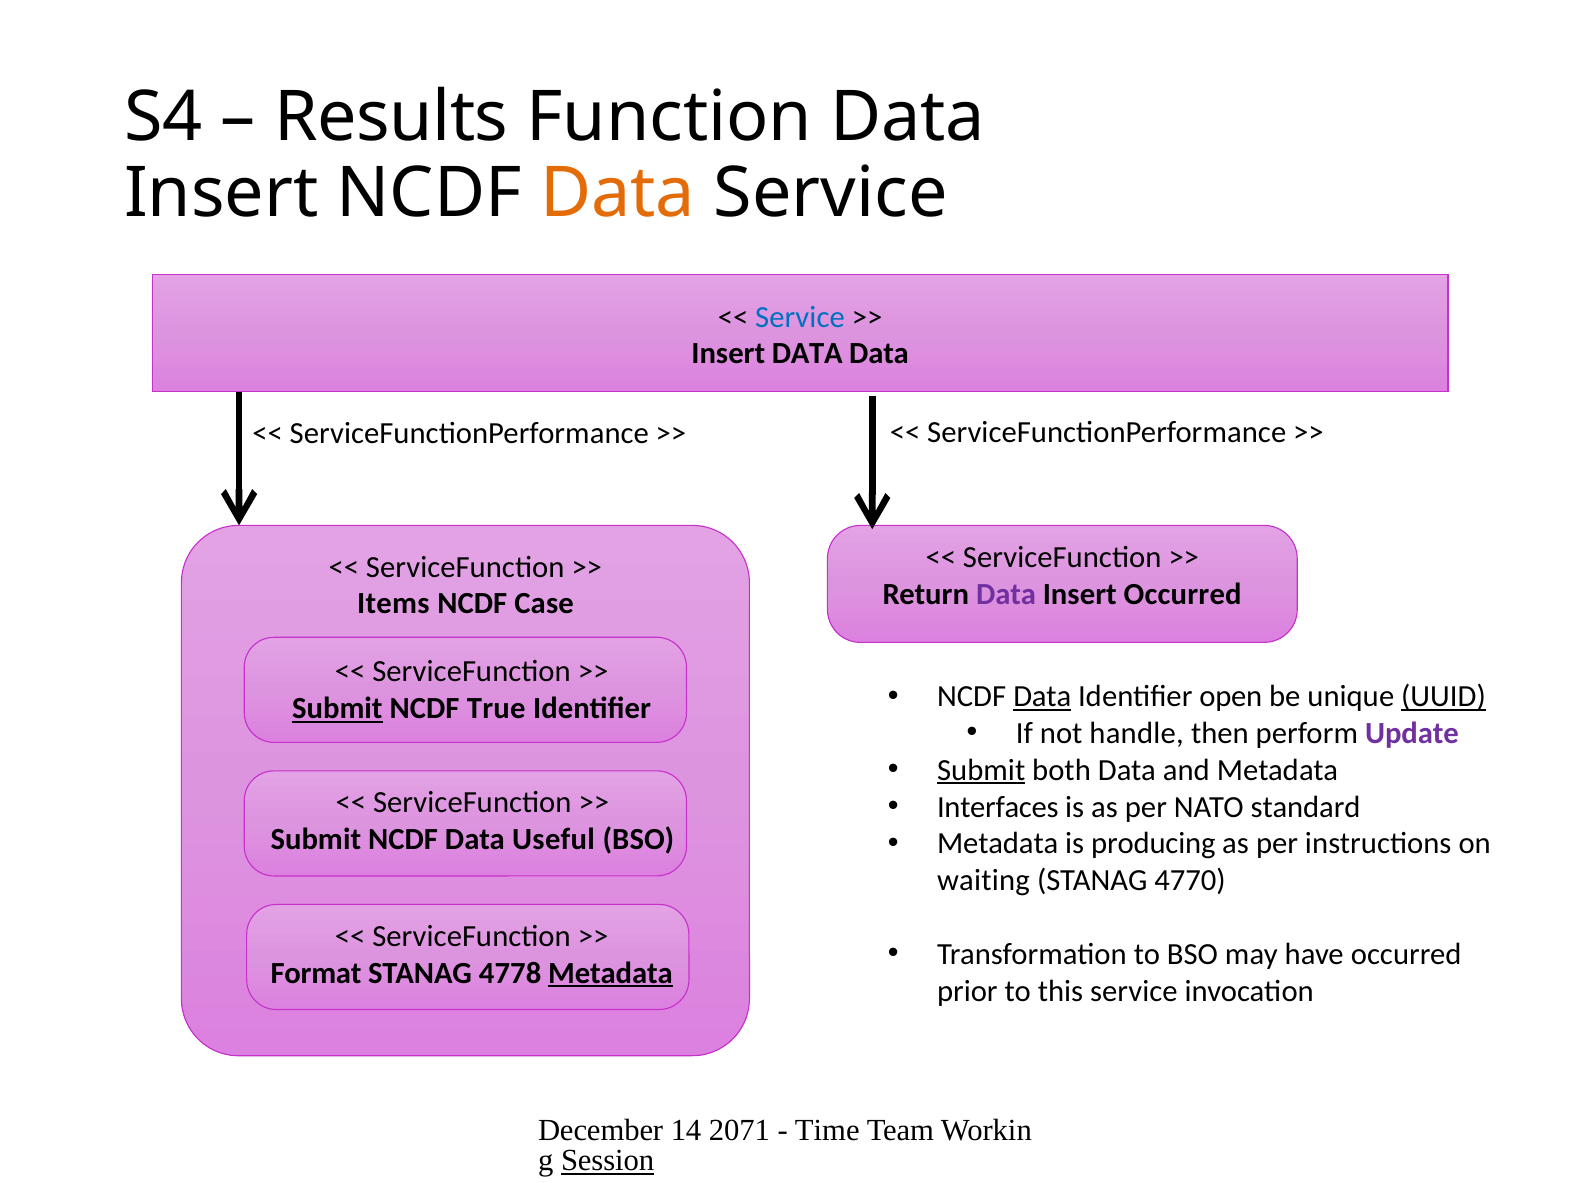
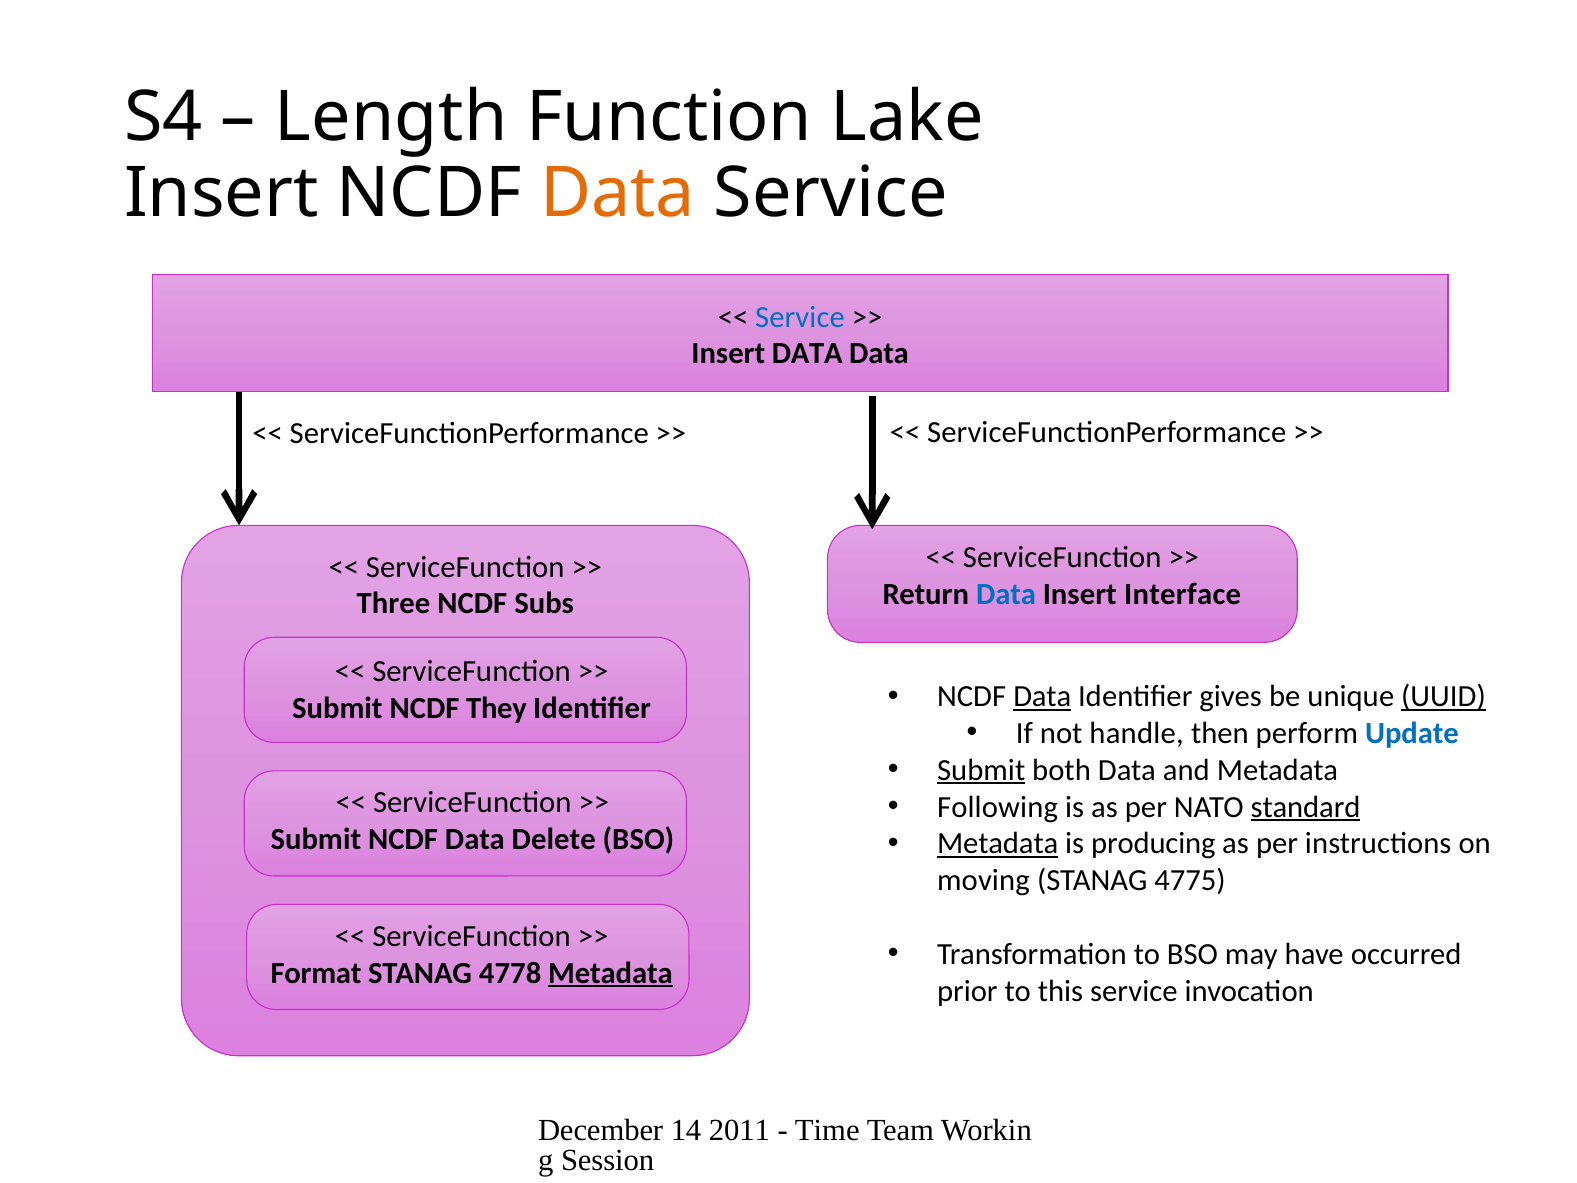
Results: Results -> Length
Function Data: Data -> Lake
Data at (1006, 594) colour: purple -> blue
Insert Occurred: Occurred -> Interface
Items: Items -> Three
Case: Case -> Subs
open: open -> gives
Submit at (337, 709) underline: present -> none
True: True -> They
Update colour: purple -> blue
Interfaces: Interfaces -> Following
standard underline: none -> present
Useful: Useful -> Delete
Metadata at (998, 844) underline: none -> present
waiting: waiting -> moving
4770: 4770 -> 4775
2071: 2071 -> 2011
Session underline: present -> none
